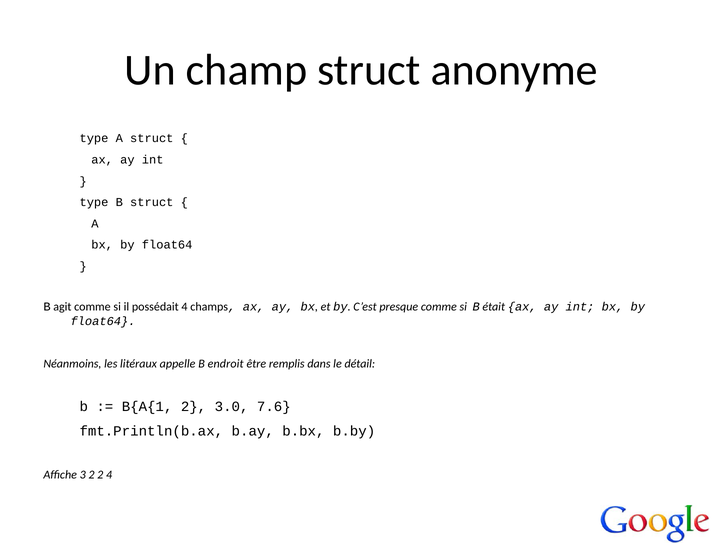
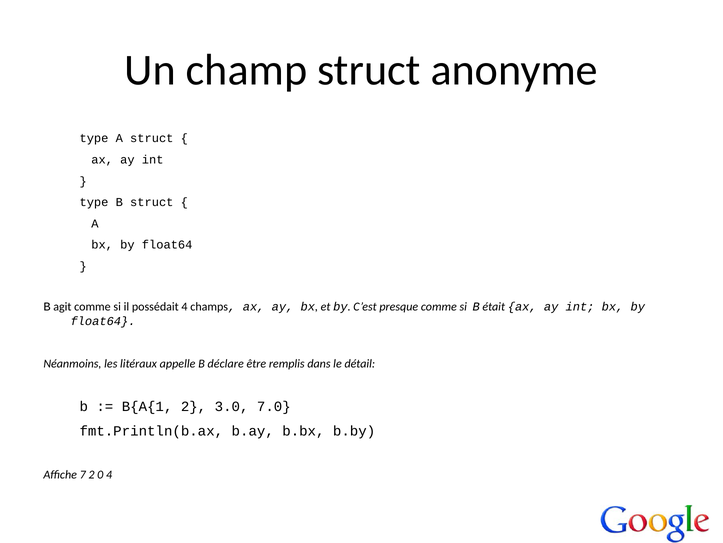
endroit: endroit -> déclare
7.6: 7.6 -> 7.0
3: 3 -> 7
2 2: 2 -> 0
